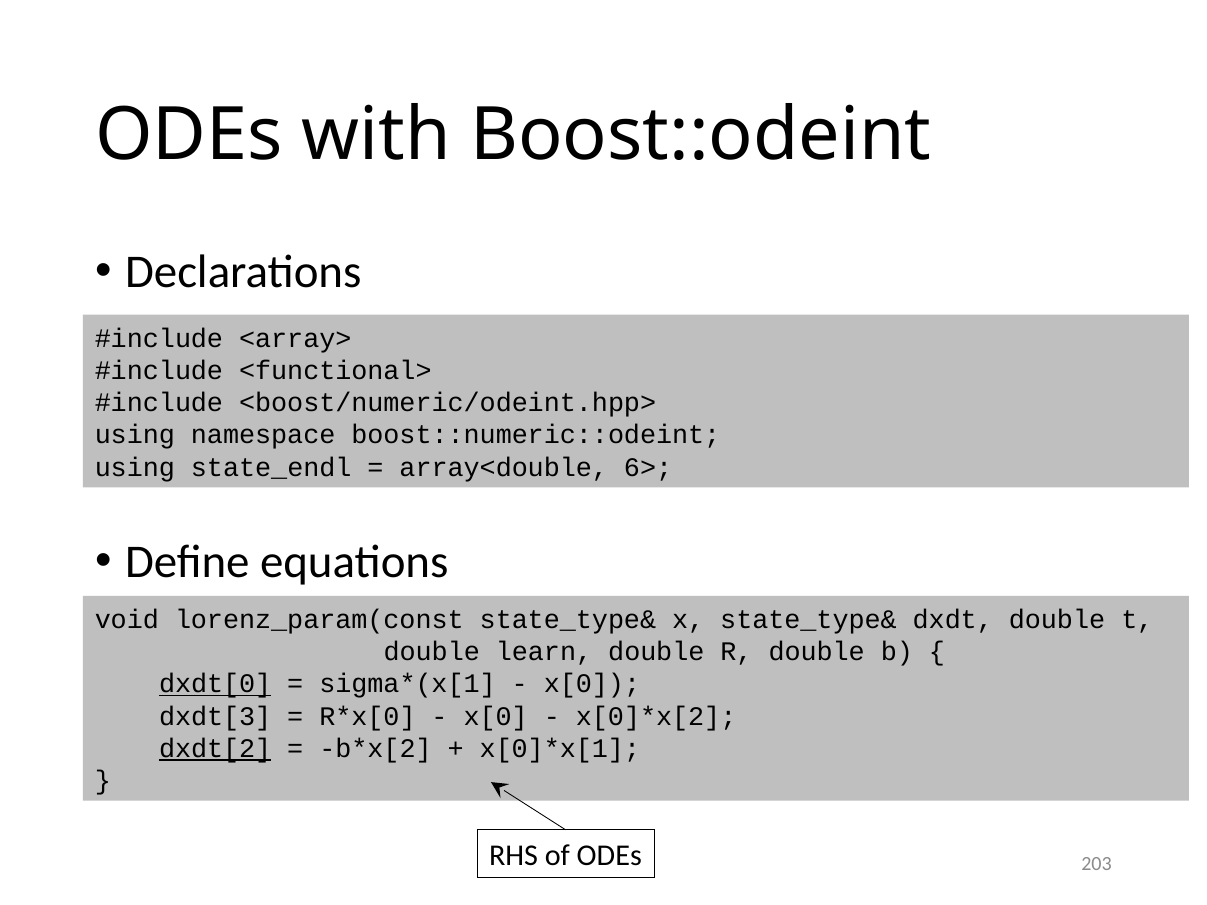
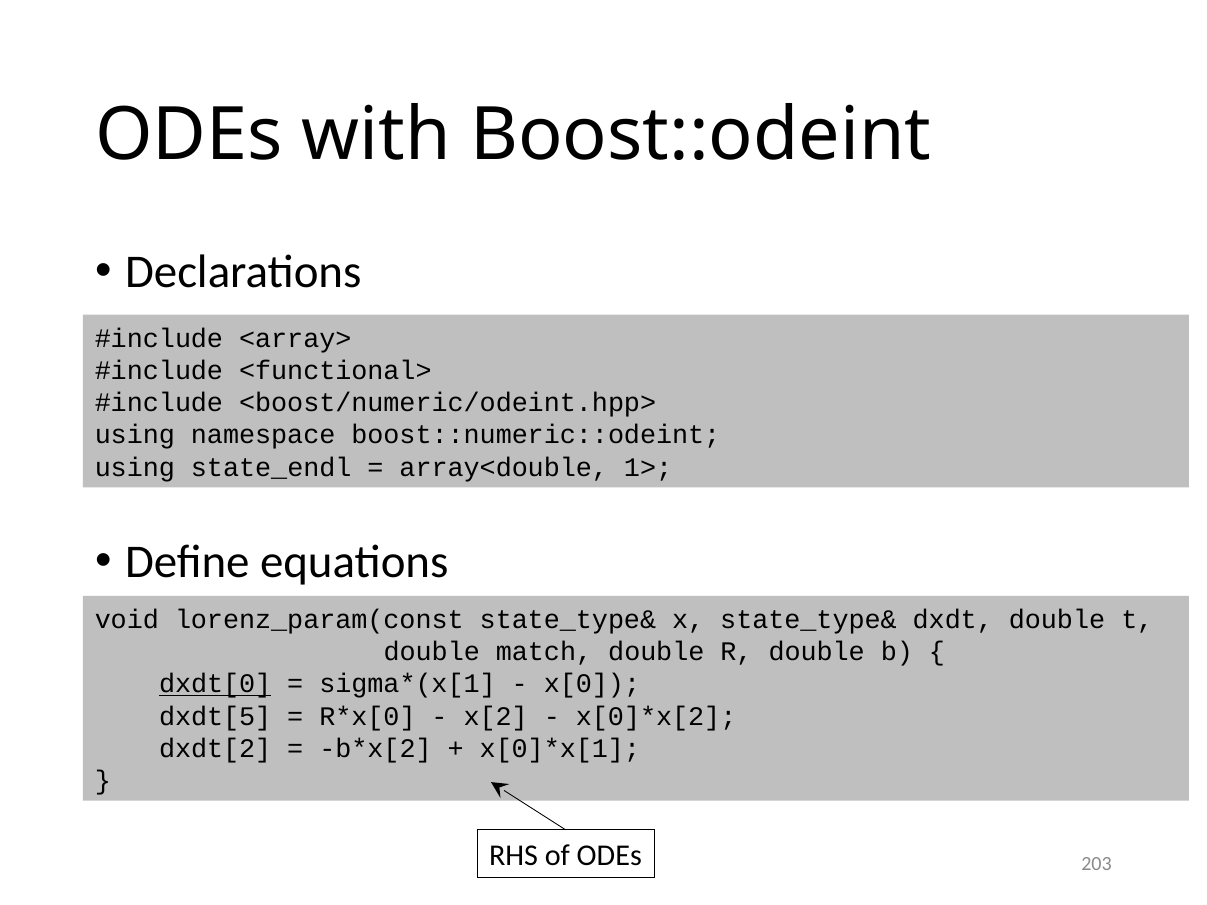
6>: 6> -> 1>
learn: learn -> match
dxdt[3: dxdt[3 -> dxdt[5
x[0 at (496, 716): x[0 -> x[2
dxdt[2 underline: present -> none
